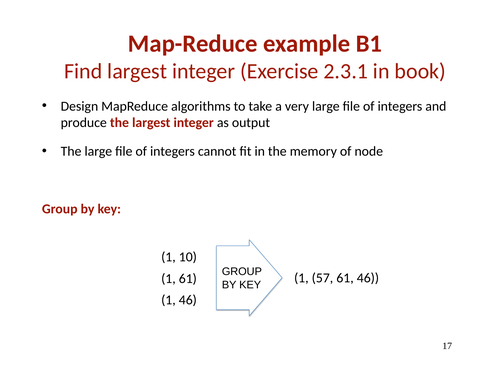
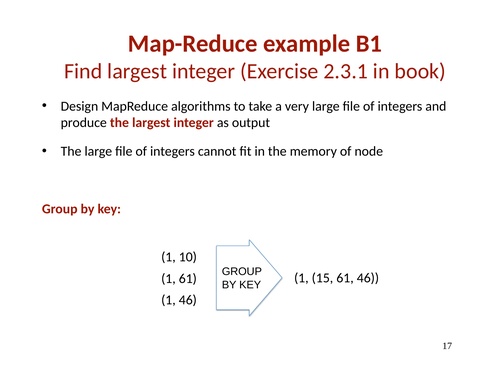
57: 57 -> 15
